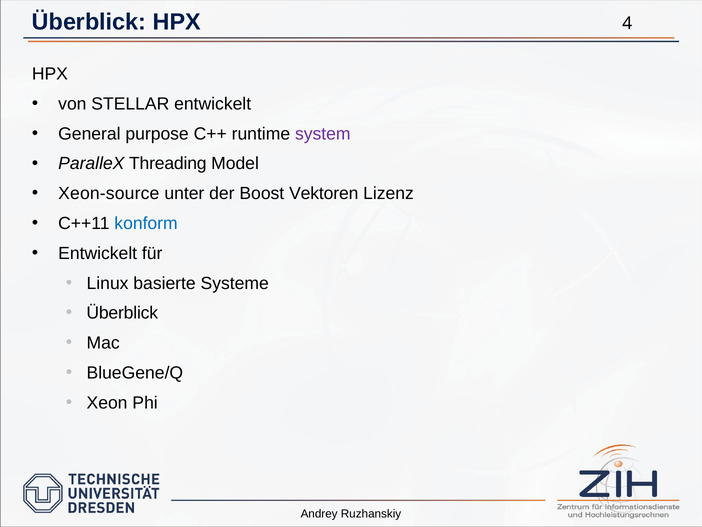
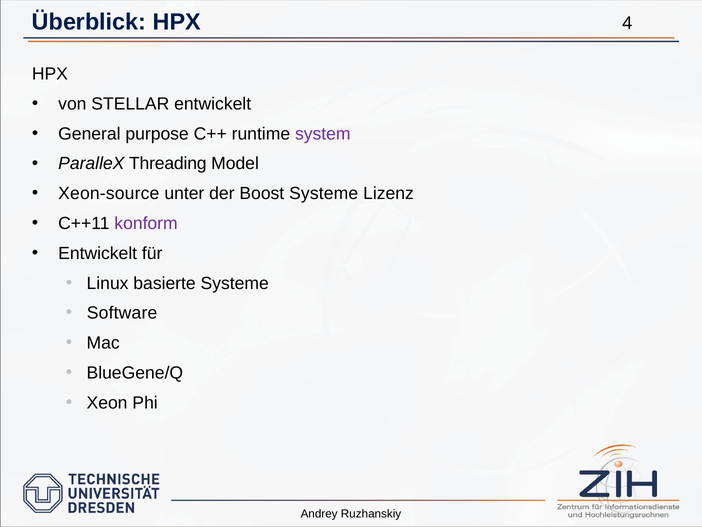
Boost Vektoren: Vektoren -> Systeme
konform colour: blue -> purple
Überblick at (122, 313): Überblick -> Software
